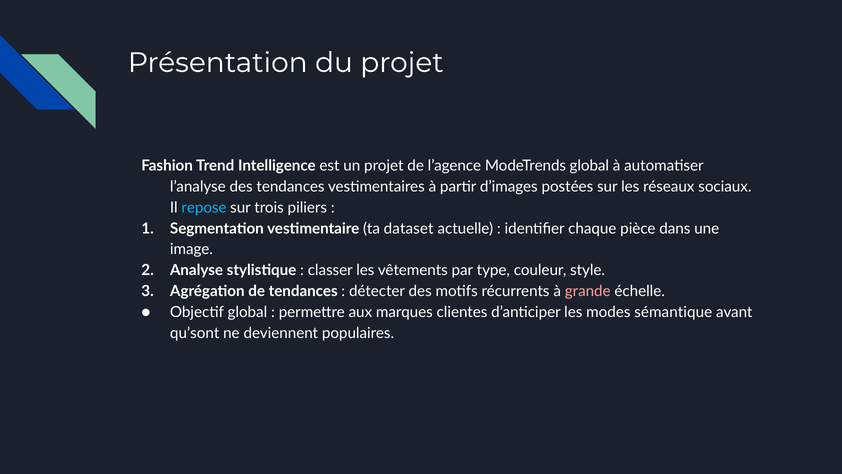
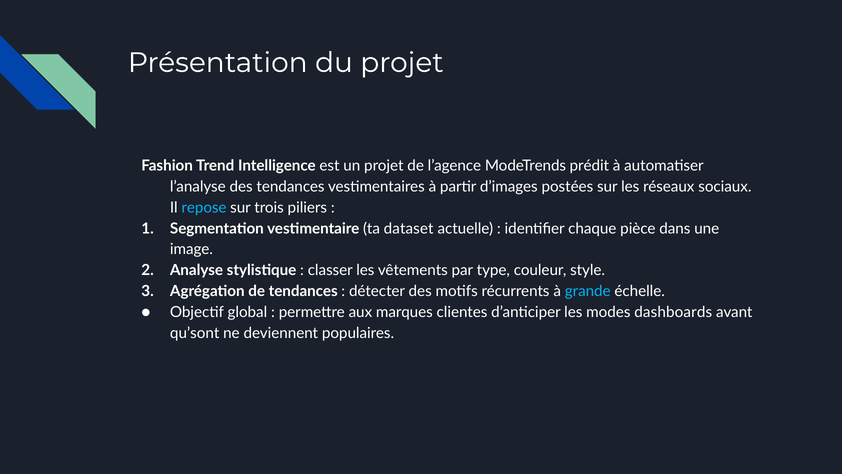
ModeTrends global: global -> prédit
grande colour: pink -> light blue
sémantique: sémantique -> dashboards
